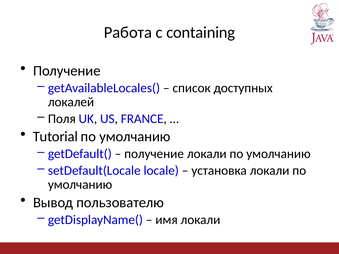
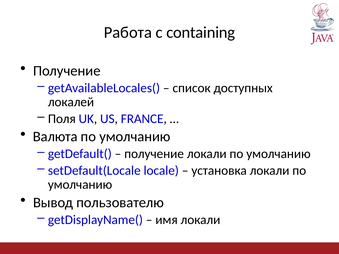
Tutorial: Tutorial -> Валюта
